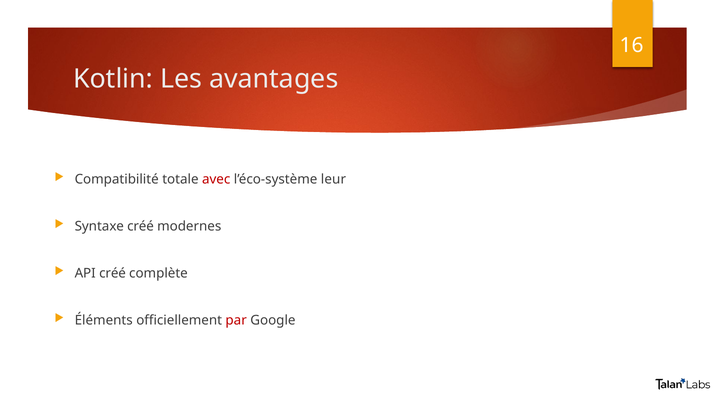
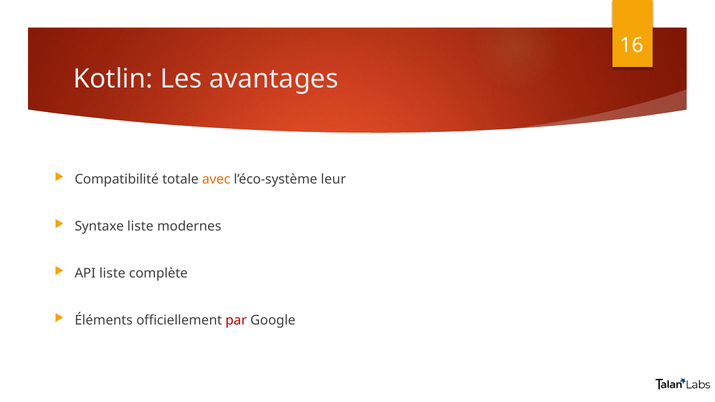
avec colour: red -> orange
Syntaxe créé: créé -> liste
API créé: créé -> liste
